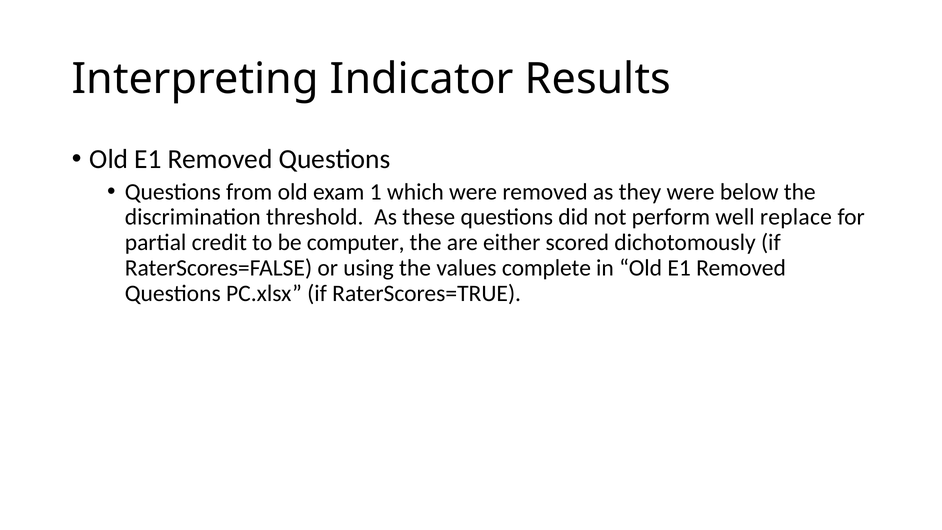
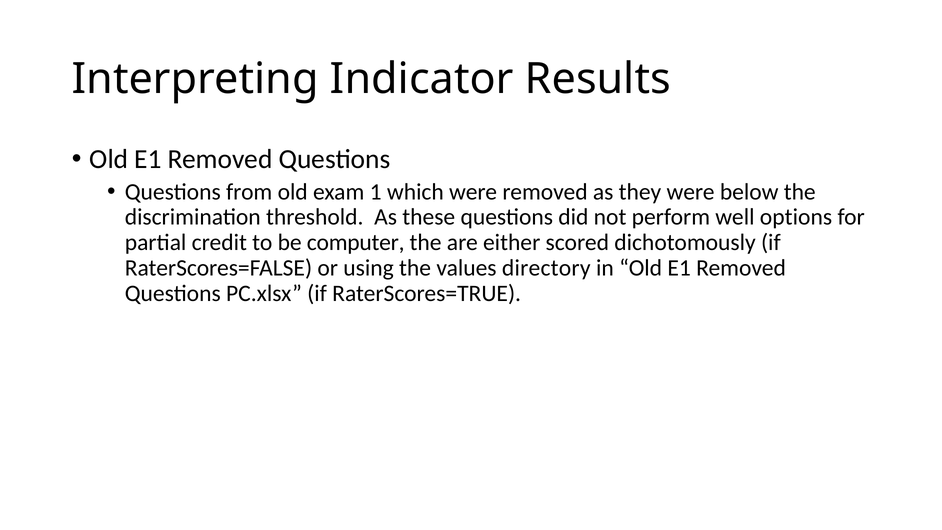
replace: replace -> options
complete: complete -> directory
